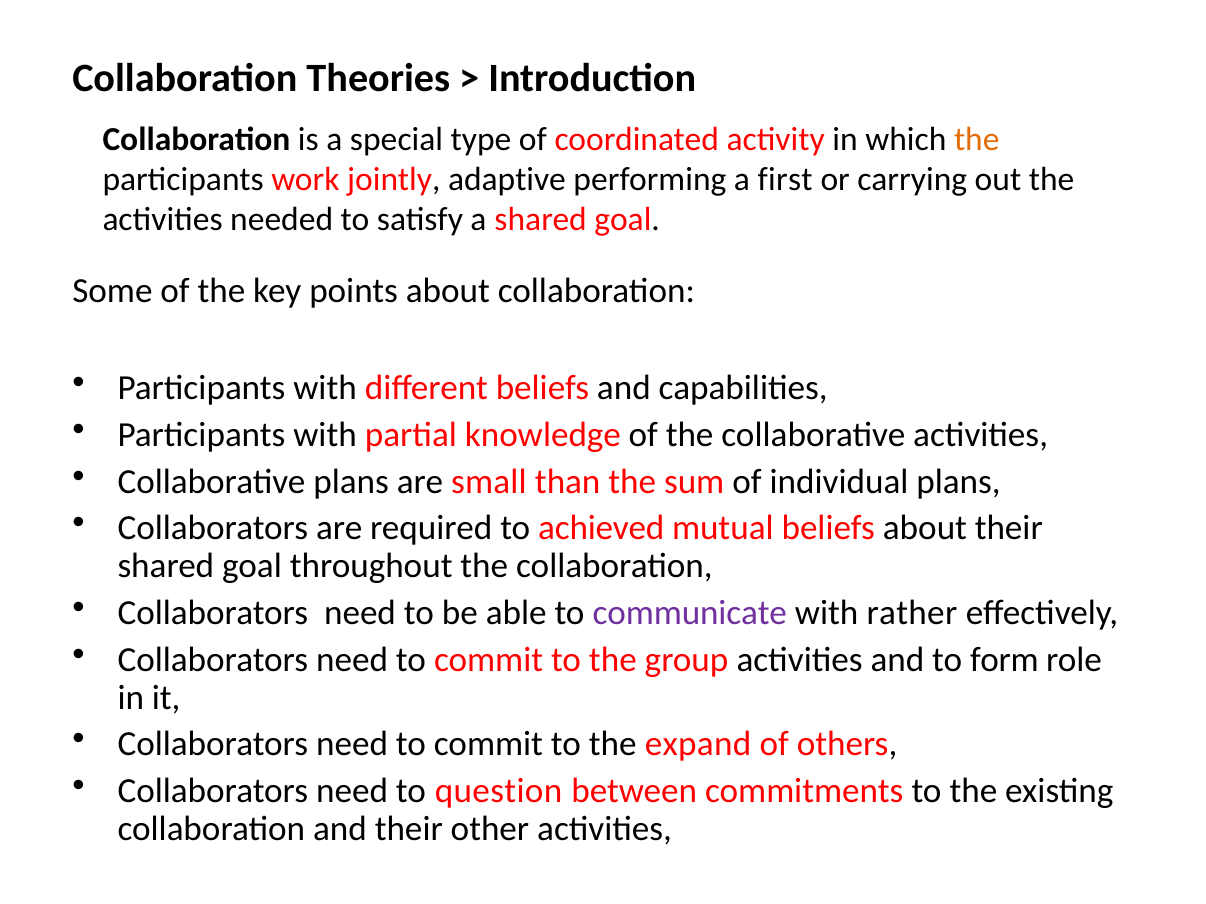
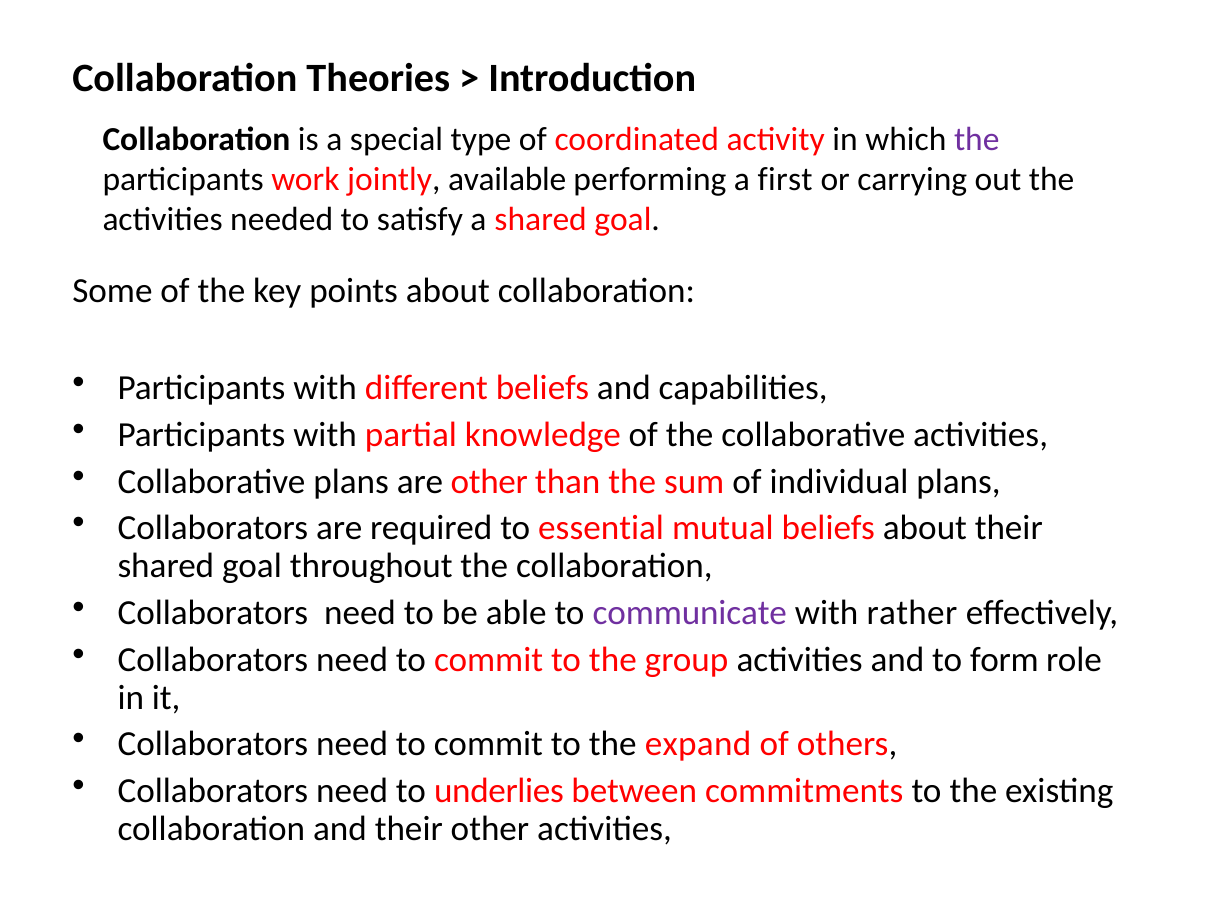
the at (977, 139) colour: orange -> purple
adaptive: adaptive -> available
are small: small -> other
achieved: achieved -> essential
question: question -> underlies
